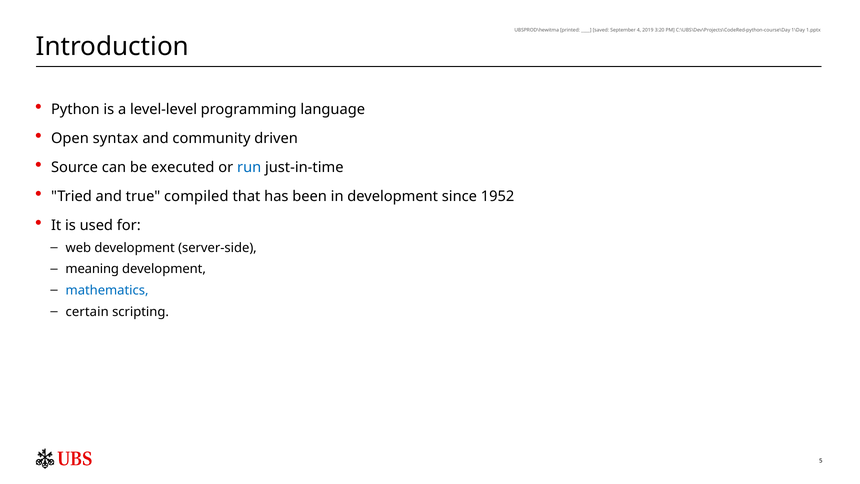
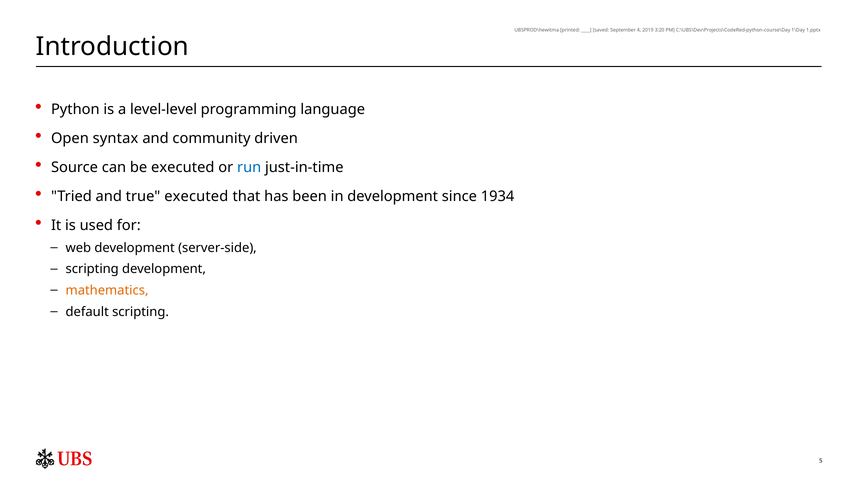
true compiled: compiled -> executed
1952: 1952 -> 1934
meaning at (92, 269): meaning -> scripting
mathematics colour: blue -> orange
certain: certain -> default
